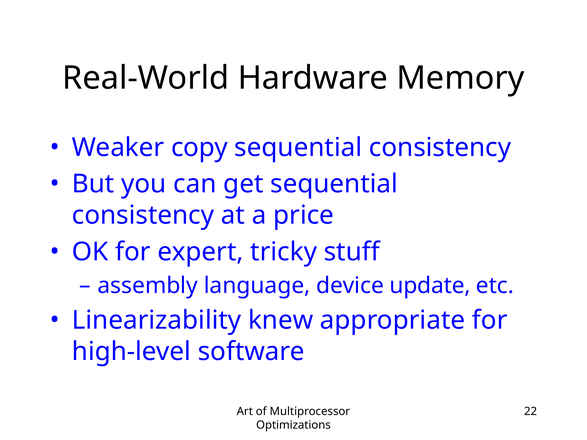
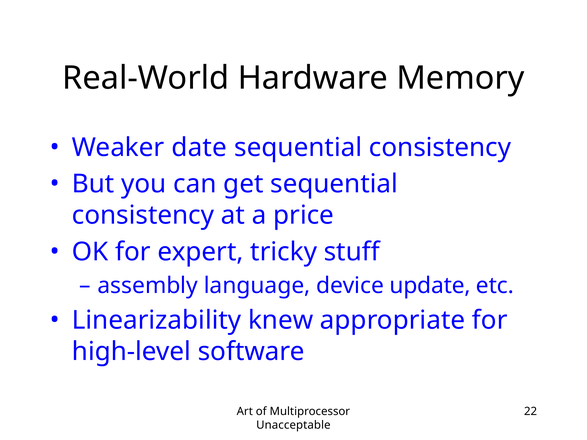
copy: copy -> date
Optimizations: Optimizations -> Unacceptable
